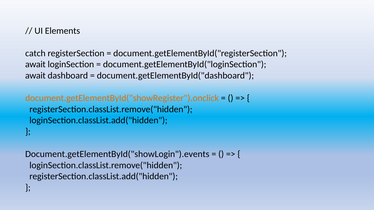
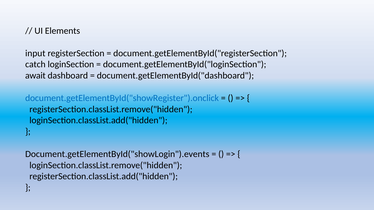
catch: catch -> input
await at (35, 65): await -> catch
document.getElementById("showRegister").onclick colour: orange -> blue
